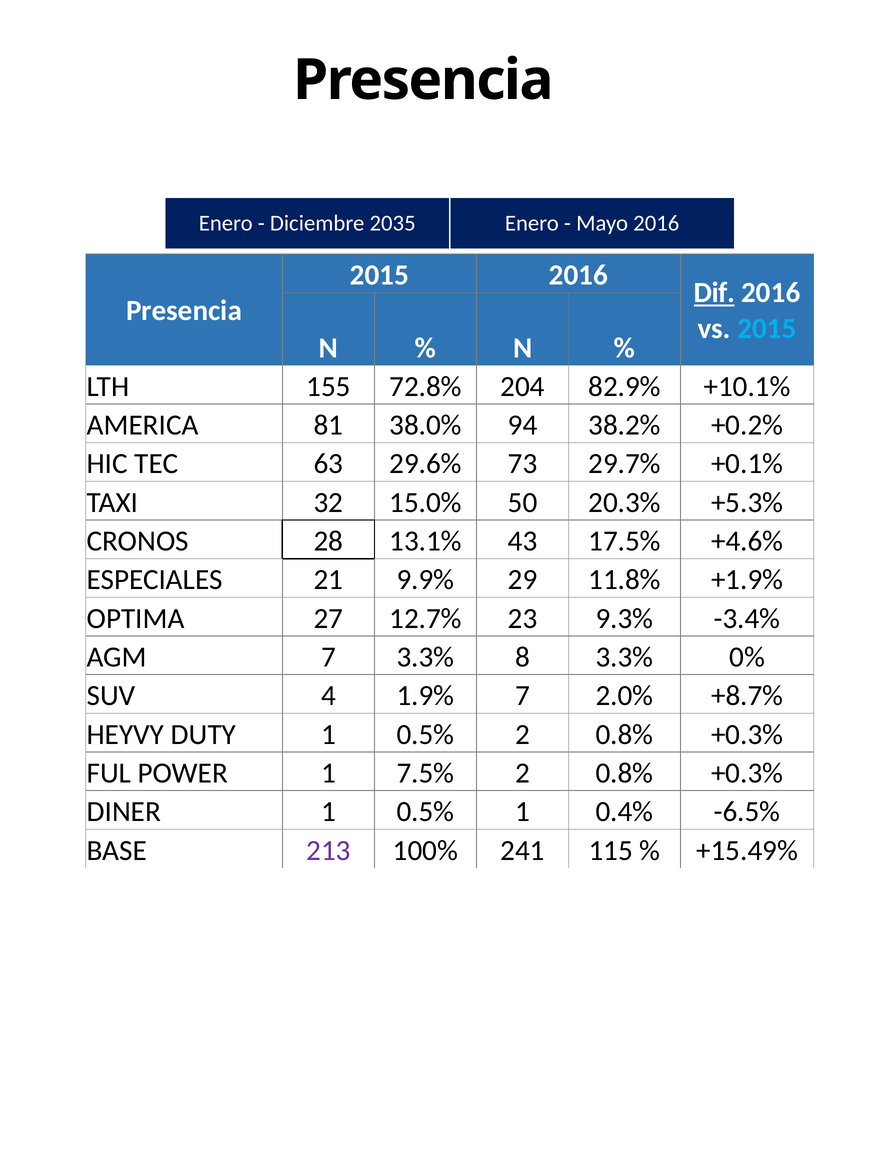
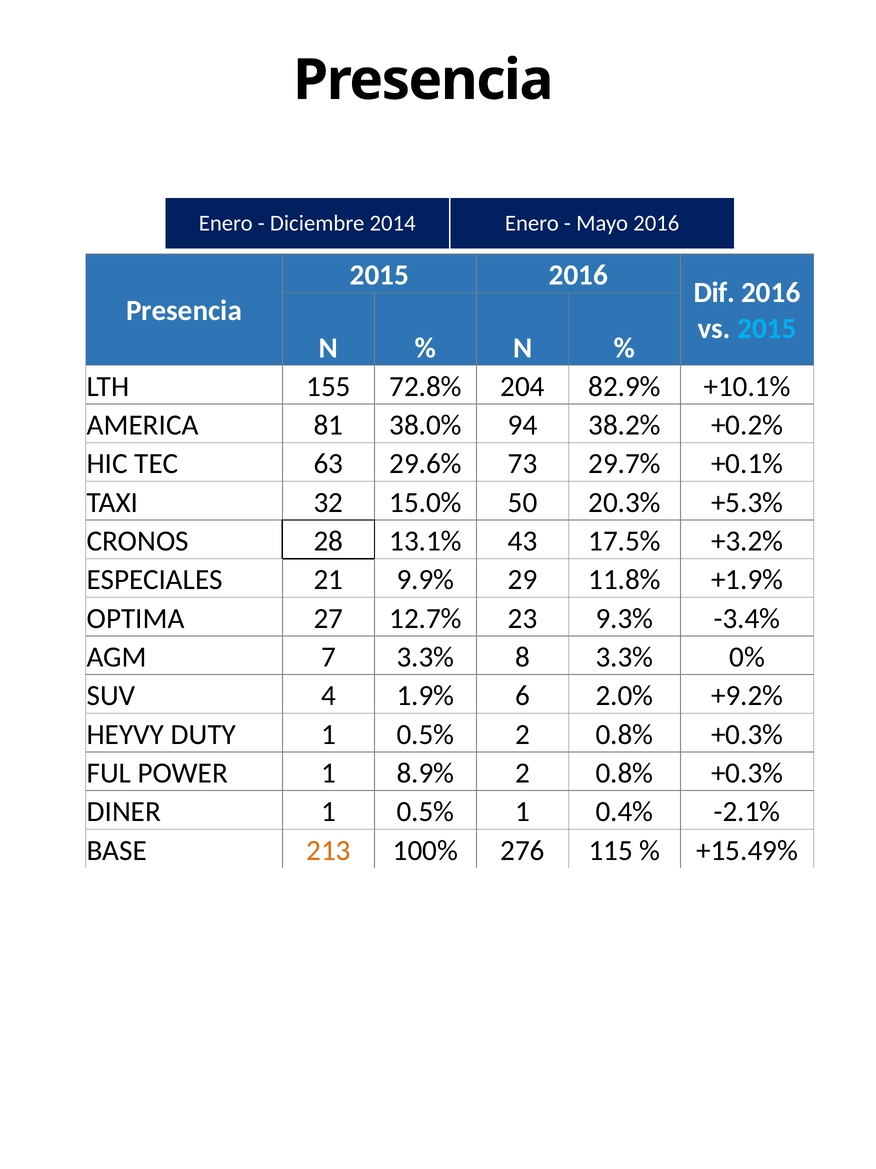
2035: 2035 -> 2014
Dif underline: present -> none
+4.6%: +4.6% -> +3.2%
1.9% 7: 7 -> 6
+8.7%: +8.7% -> +9.2%
7.5%: 7.5% -> 8.9%
-6.5%: -6.5% -> -2.1%
213 colour: purple -> orange
241: 241 -> 276
